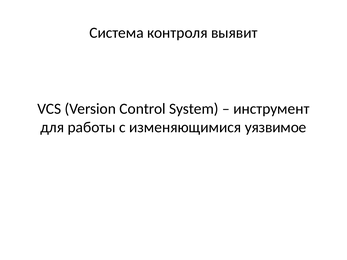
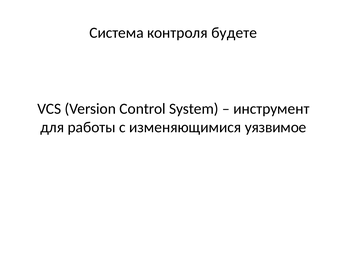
выявит: выявит -> будете
